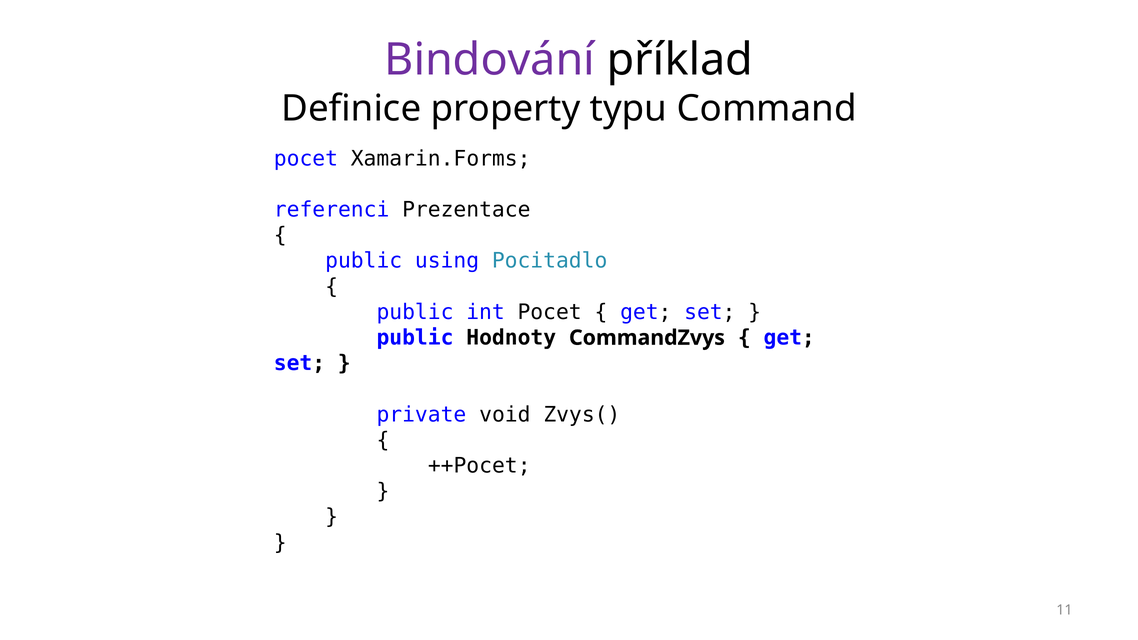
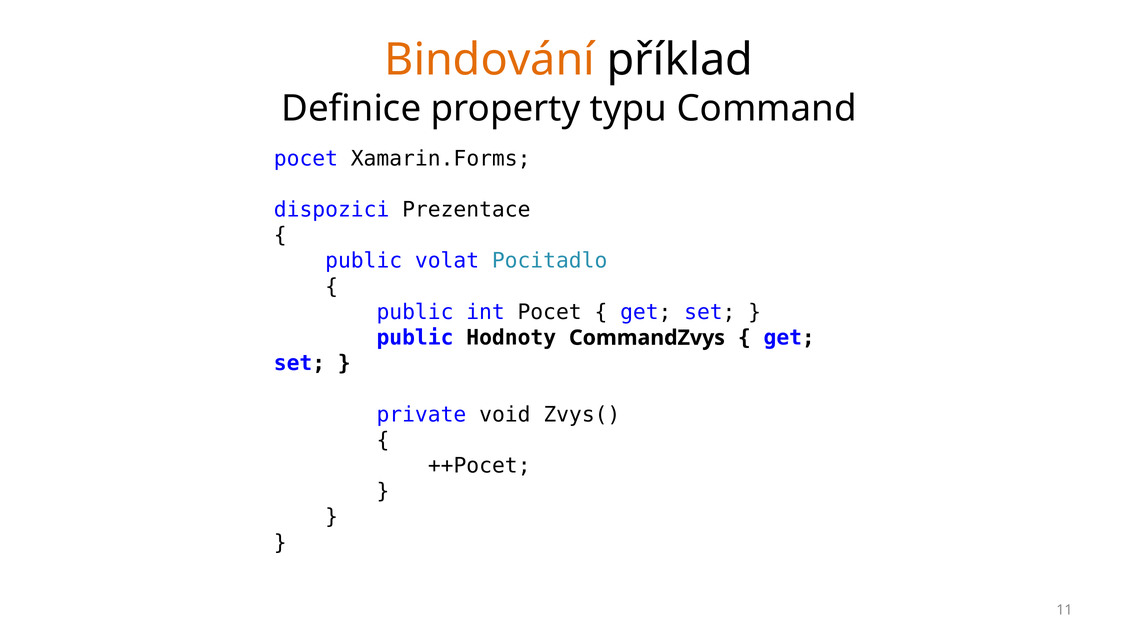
Bindování colour: purple -> orange
referenci: referenci -> dispozici
using: using -> volat
